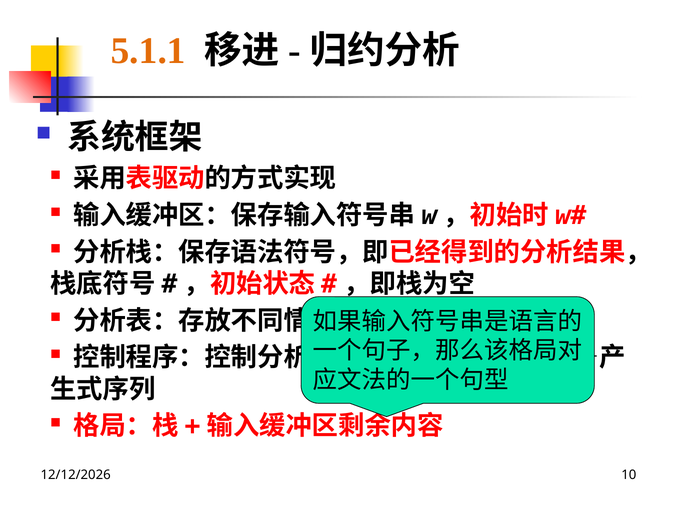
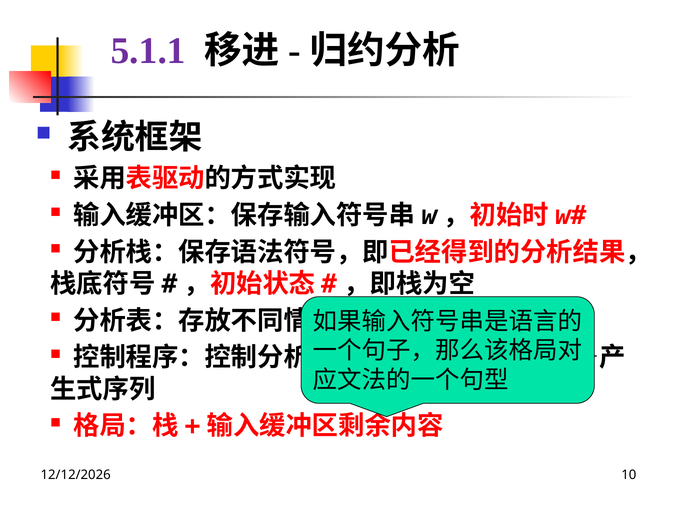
5.1.1 colour: orange -> purple
